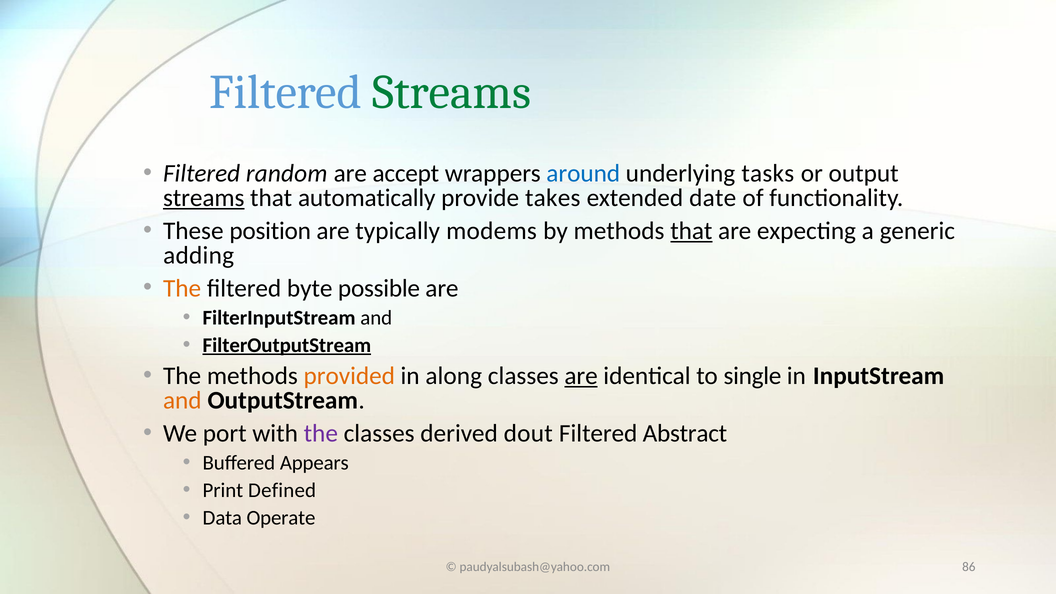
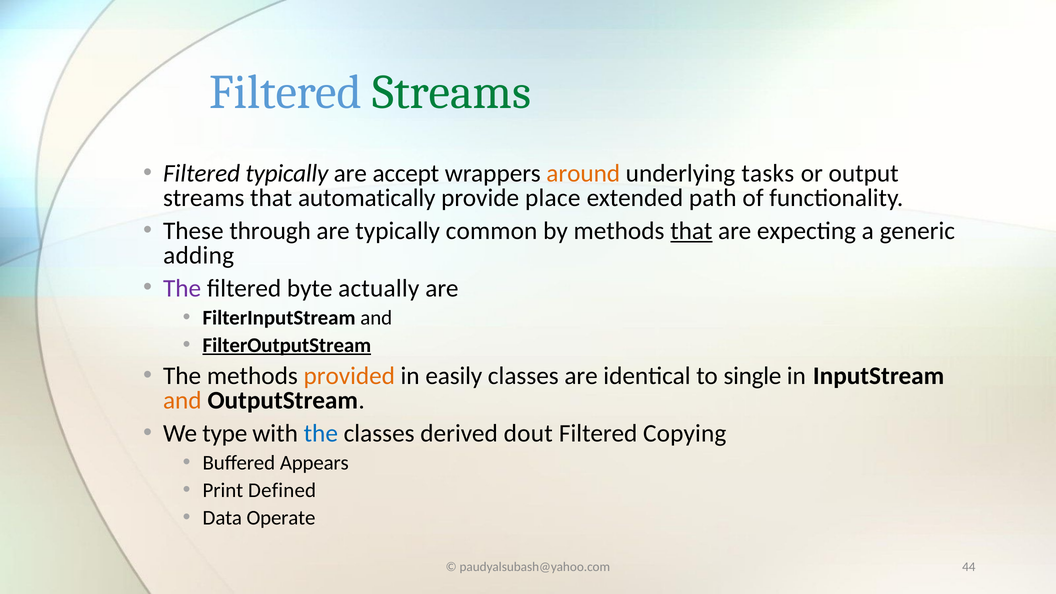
Filtered random: random -> typically
around colour: blue -> orange
streams at (204, 198) underline: present -> none
takes: takes -> place
date: date -> path
position: position -> through
modems: modems -> common
The at (182, 288) colour: orange -> purple
possible: possible -> actually
along: along -> easily
are at (581, 376) underline: present -> none
port: port -> type
the at (321, 433) colour: purple -> blue
Abstract: Abstract -> Copying
86: 86 -> 44
